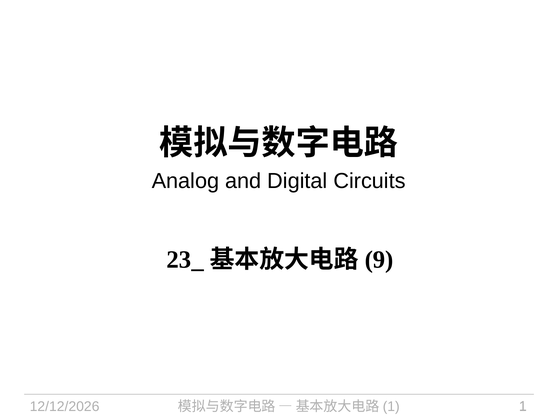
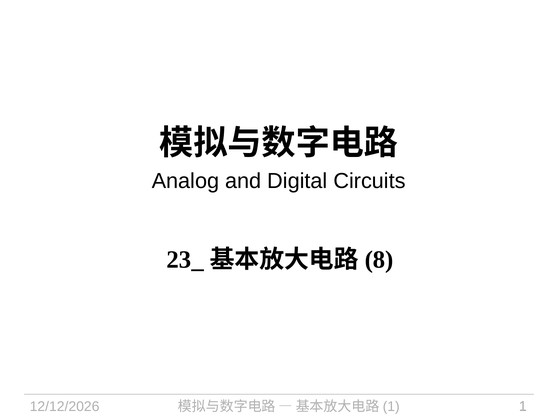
9: 9 -> 8
